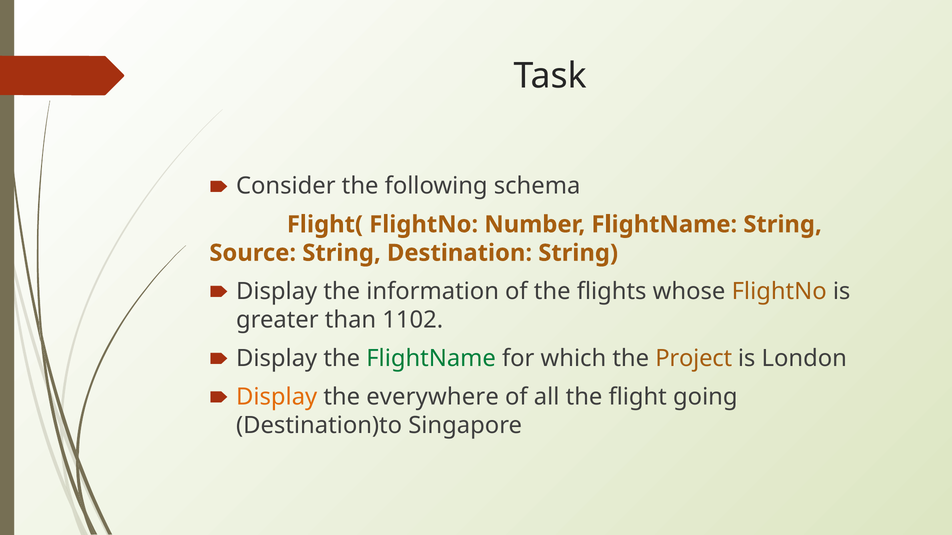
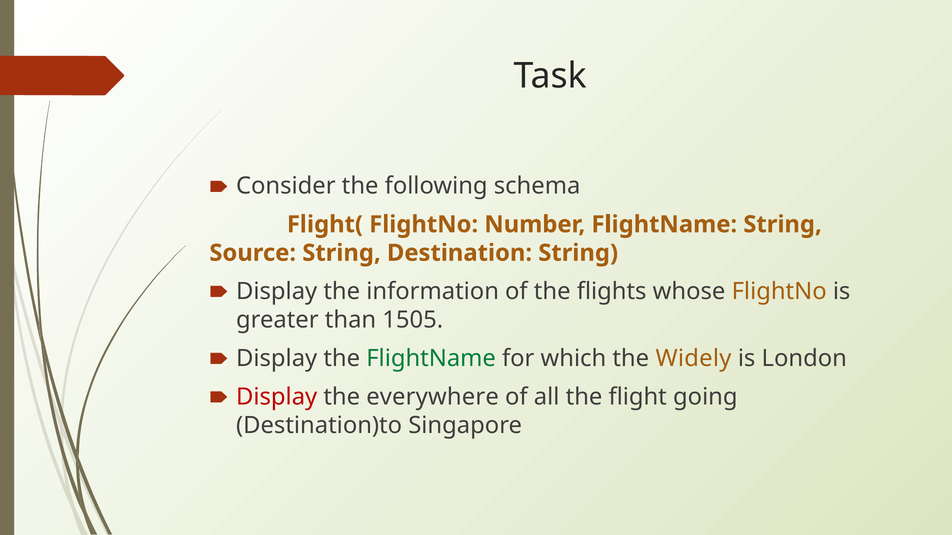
1102: 1102 -> 1505
Project: Project -> Widely
Display at (277, 397) colour: orange -> red
